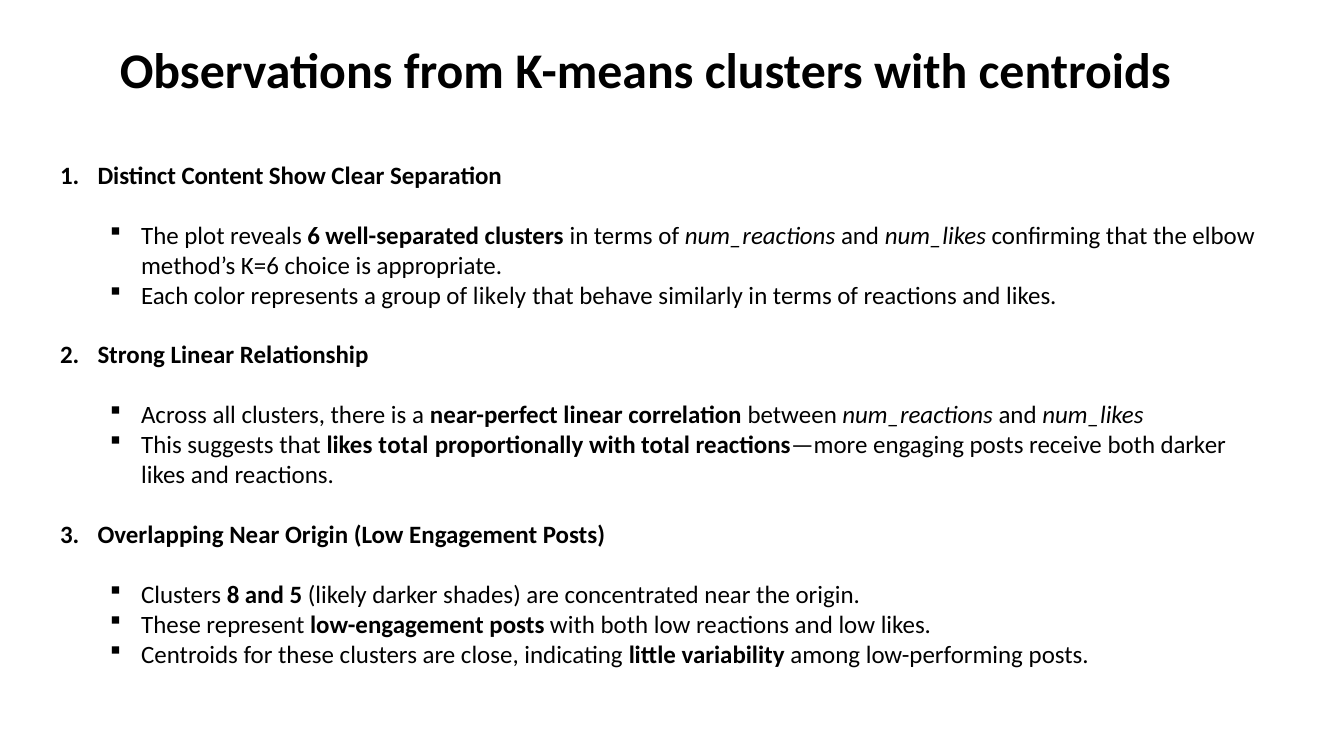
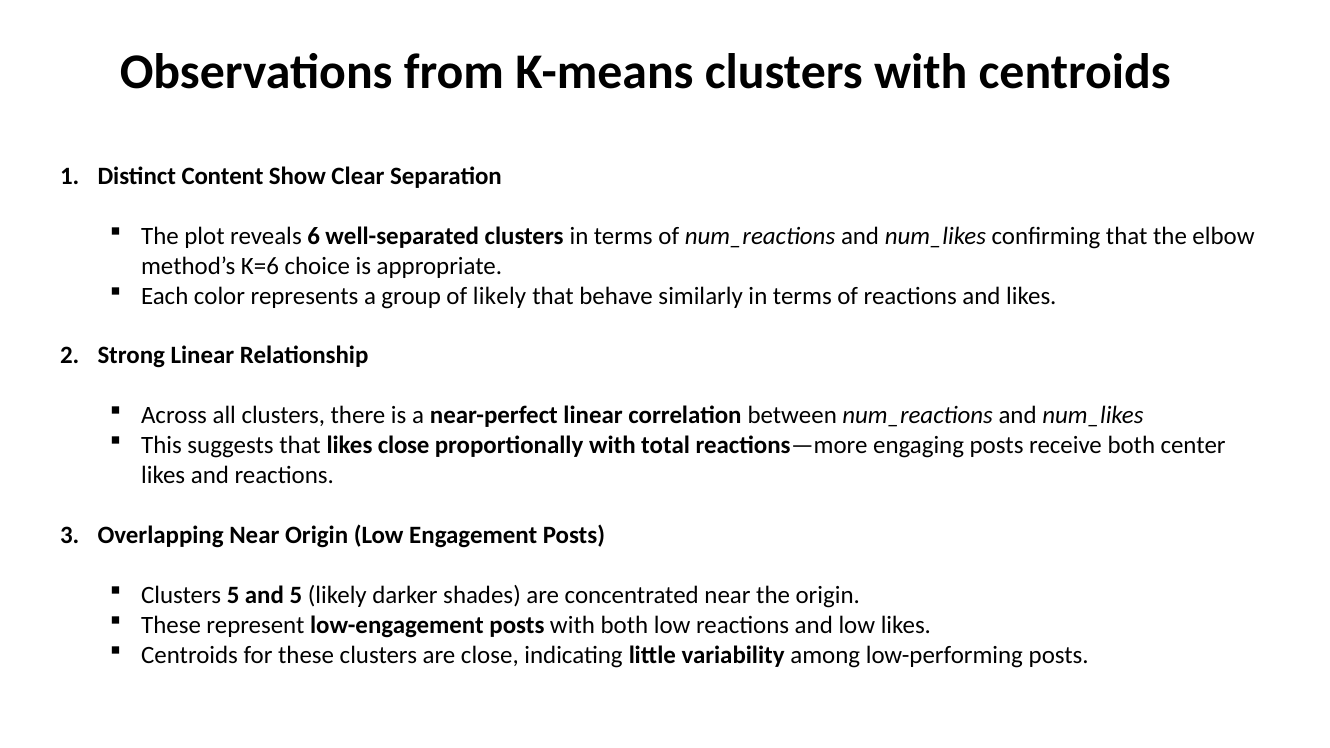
likes total: total -> close
both darker: darker -> center
Clusters 8: 8 -> 5
